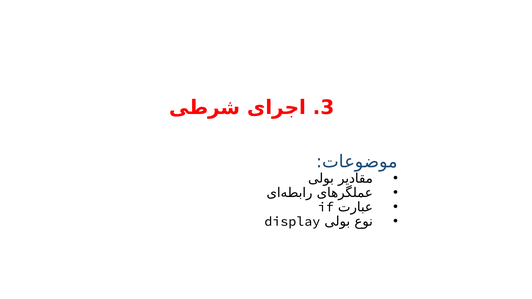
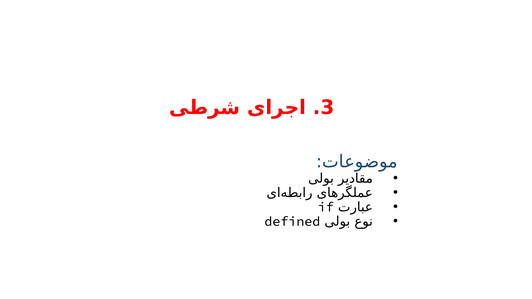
display: display -> defined
